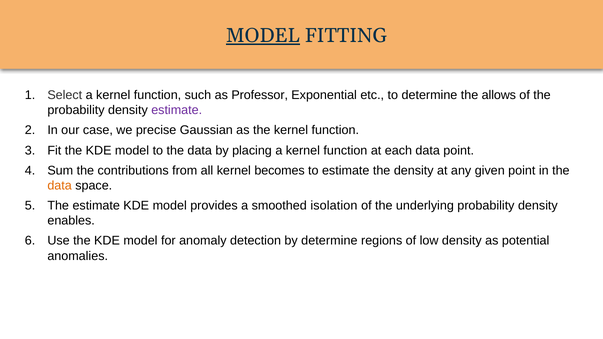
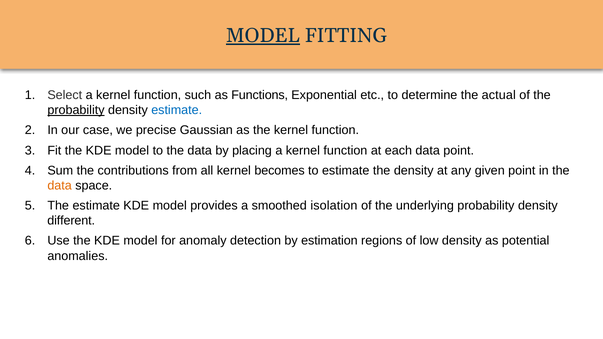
Professor: Professor -> Functions
allows: allows -> actual
probability at (76, 110) underline: none -> present
estimate at (177, 110) colour: purple -> blue
enables: enables -> different
by determine: determine -> estimation
